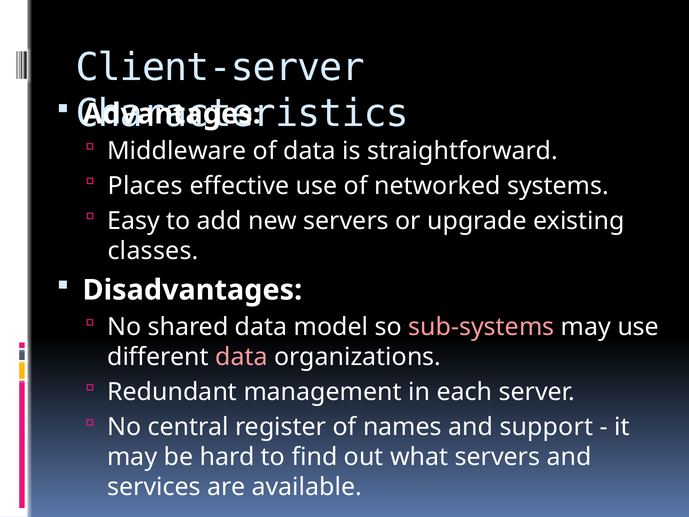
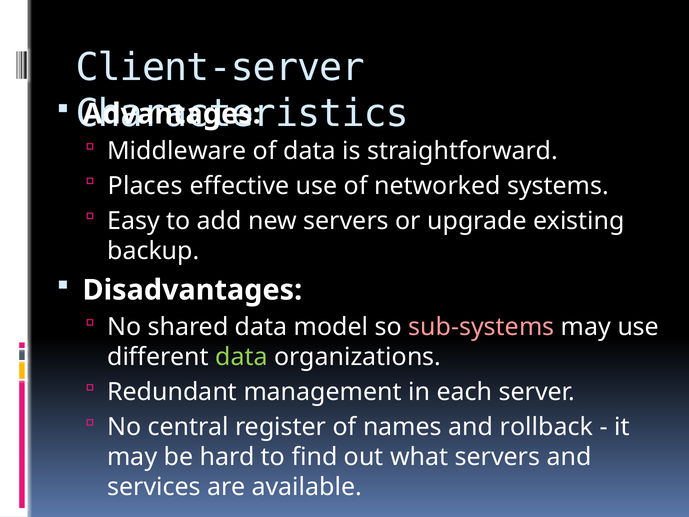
classes: classes -> backup
data at (241, 357) colour: pink -> light green
support: support -> rollback
